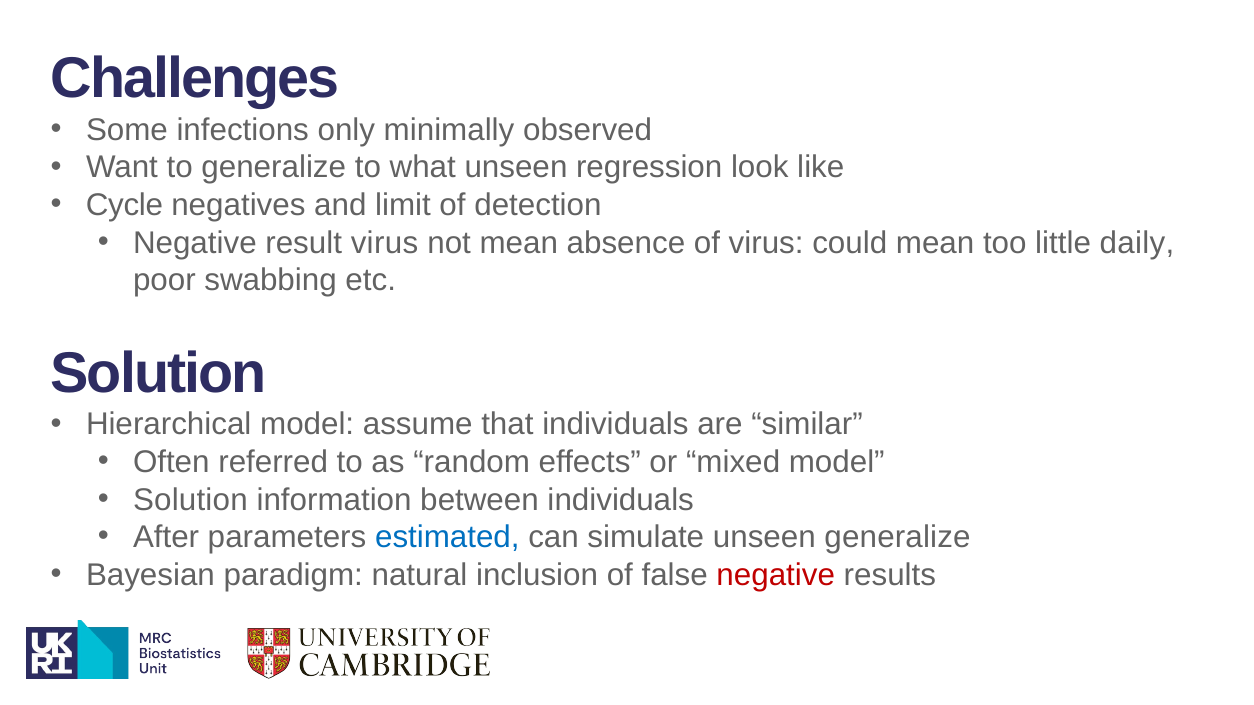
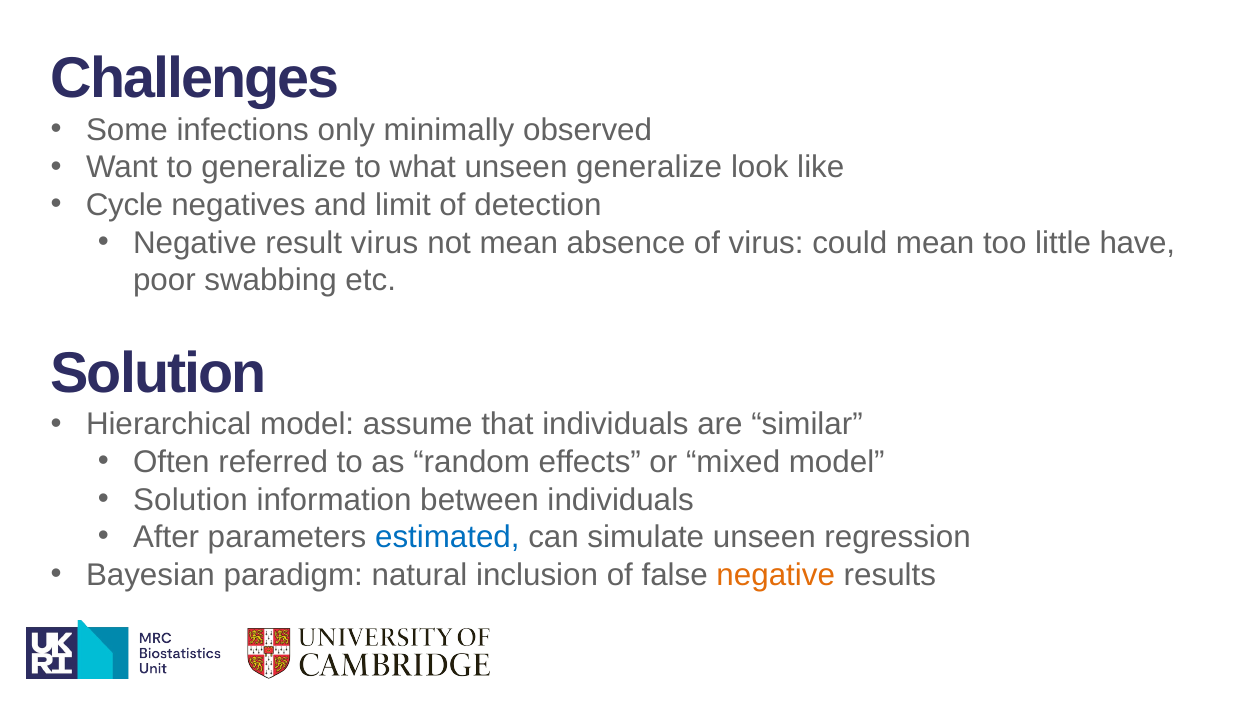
unseen regression: regression -> generalize
daily: daily -> have
unseen generalize: generalize -> regression
negative at (776, 575) colour: red -> orange
